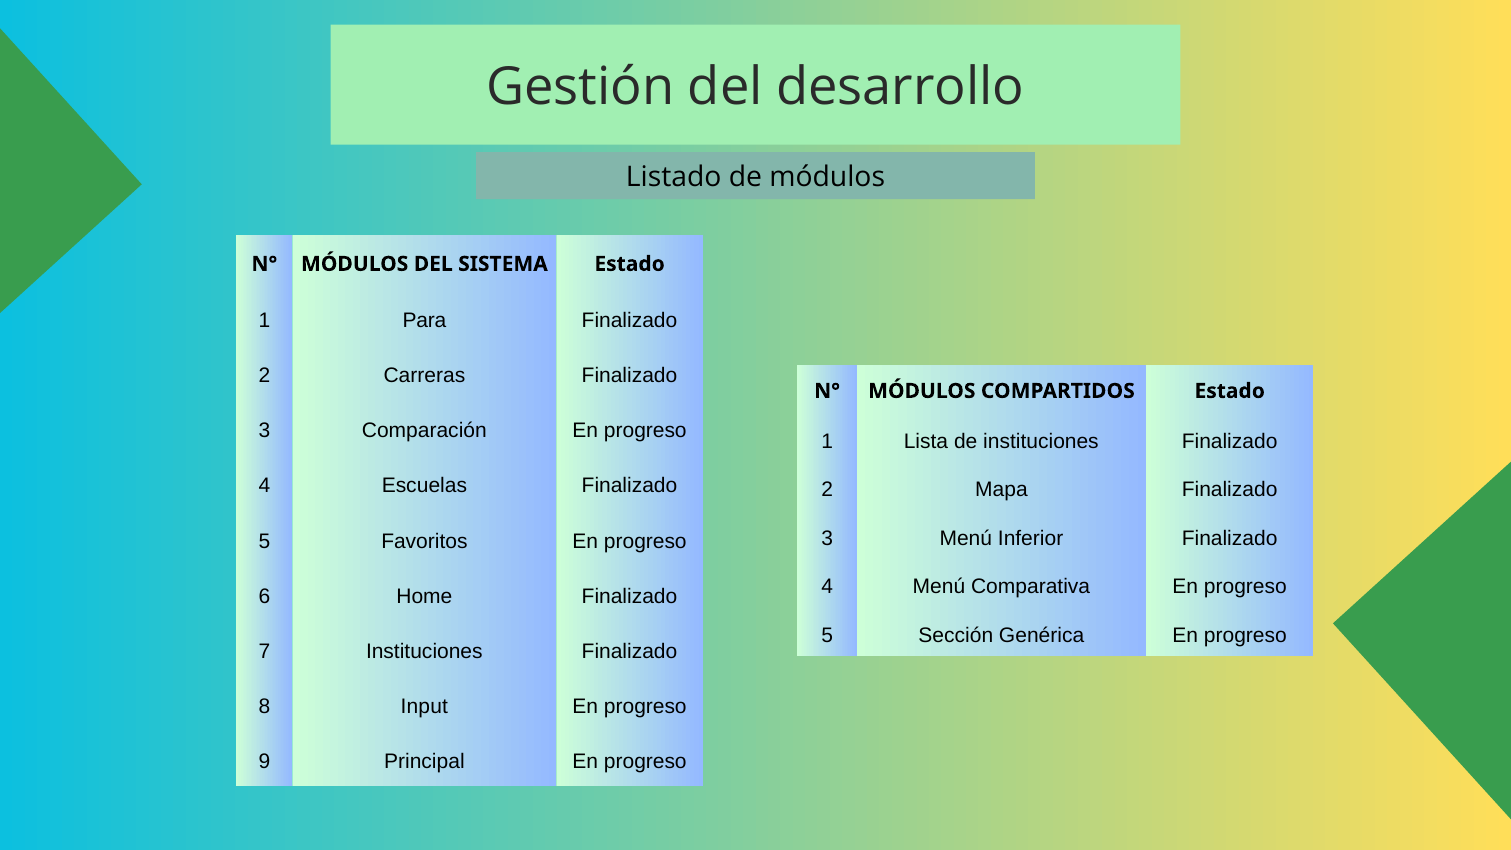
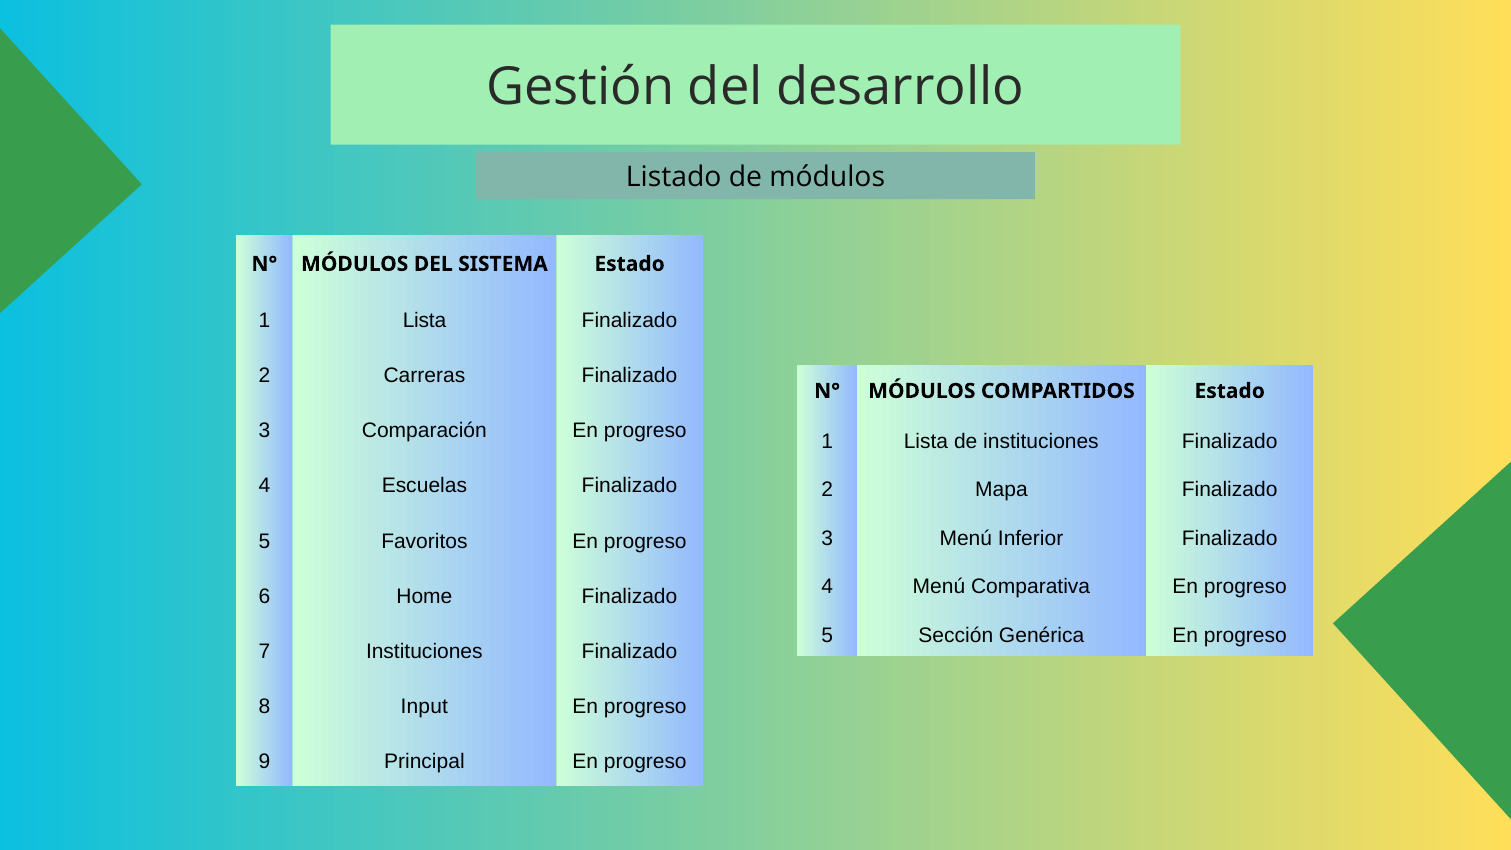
Para at (425, 321): Para -> Lista
